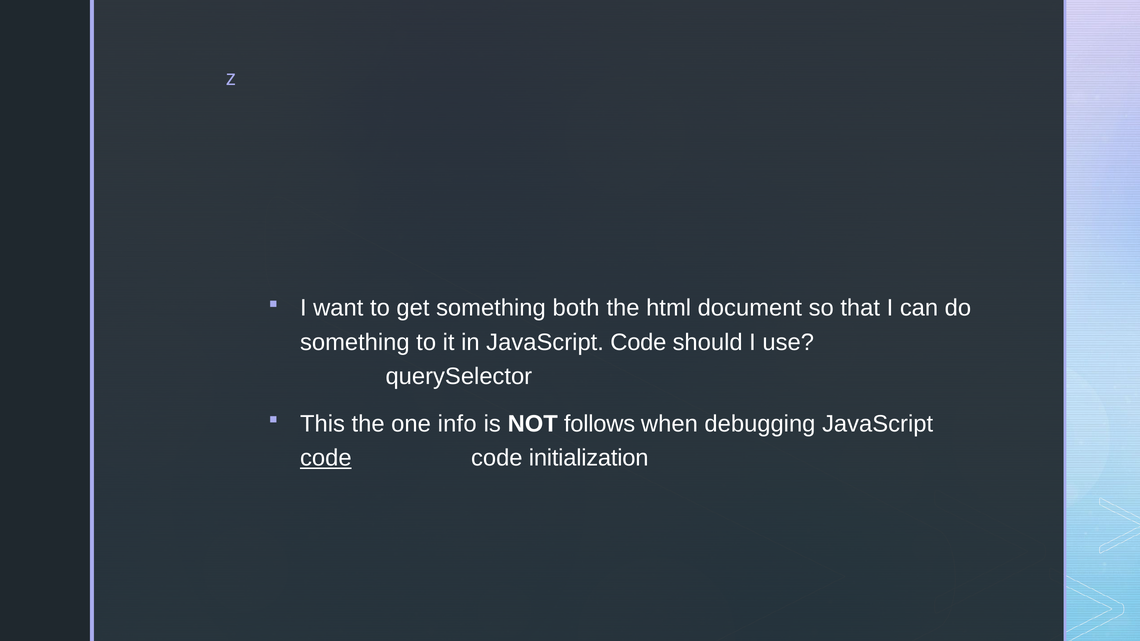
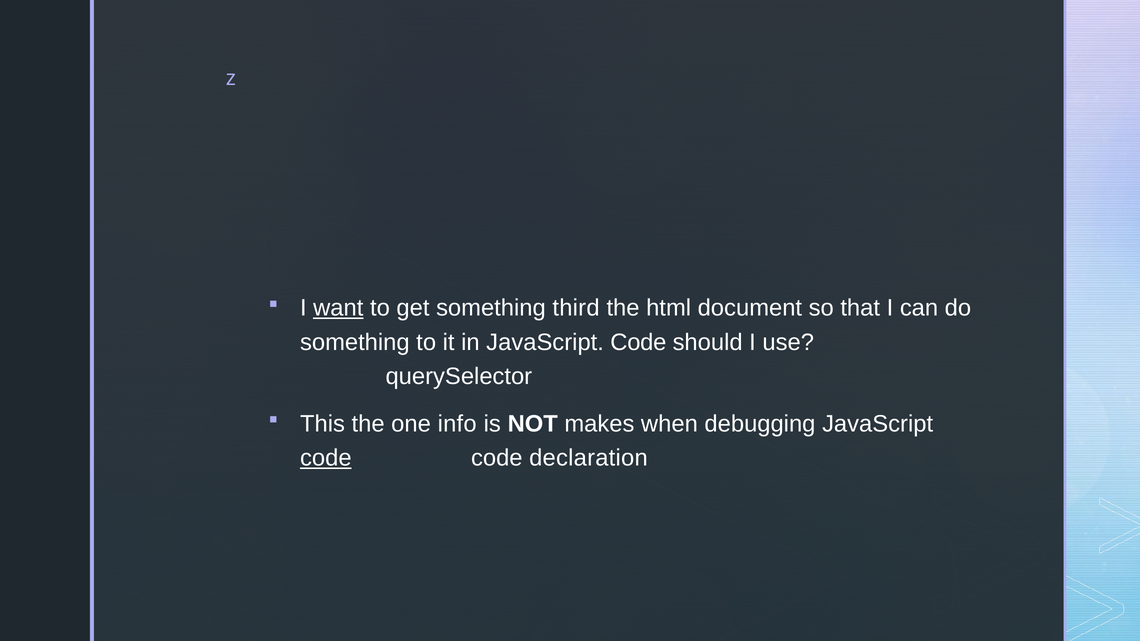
want underline: none -> present
both: both -> third
follows: follows -> makes
initialization: initialization -> declaration
